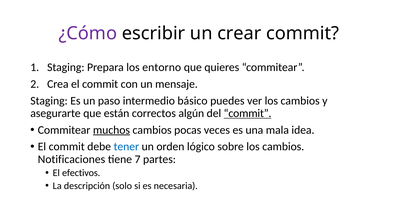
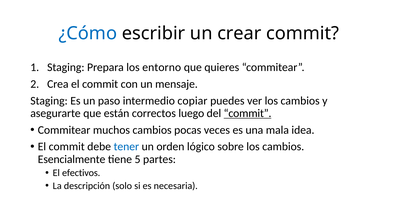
¿Cómo colour: purple -> blue
básico: básico -> copiar
algún: algún -> luego
muchos underline: present -> none
Notificaciones: Notificaciones -> Esencialmente
7: 7 -> 5
